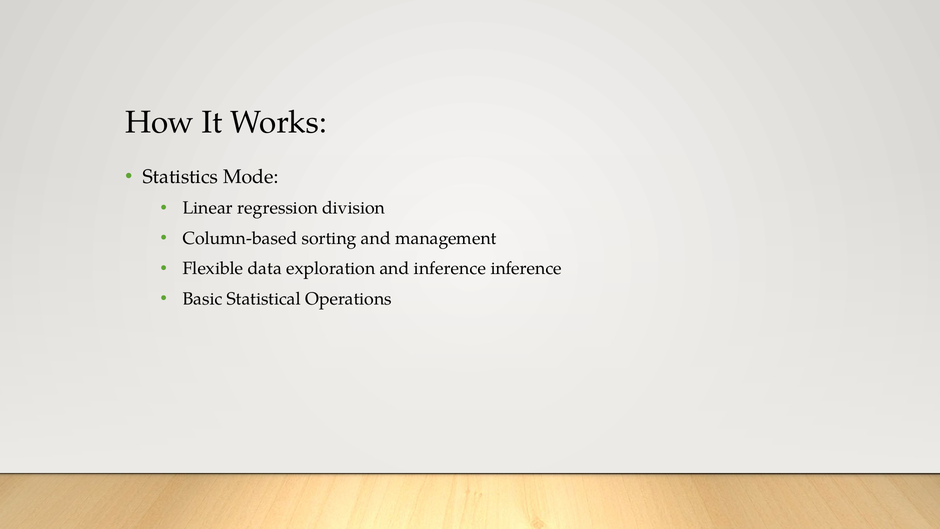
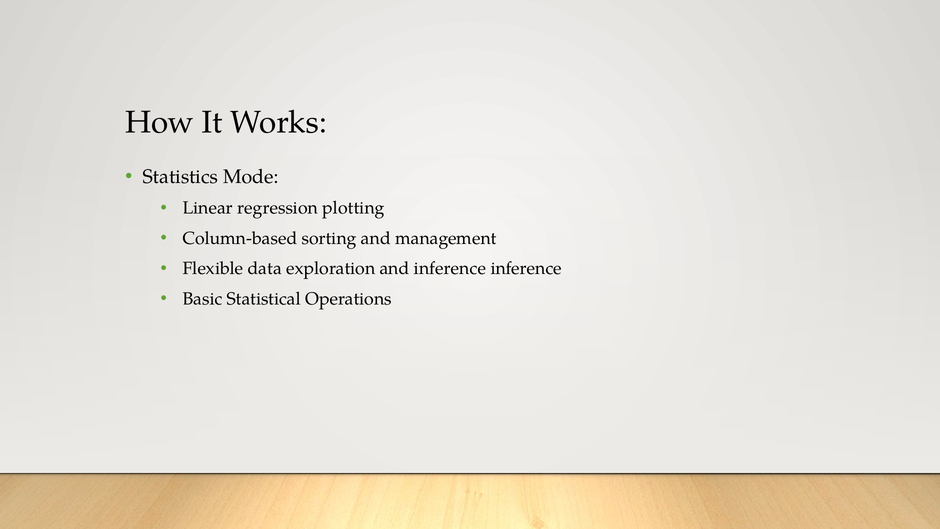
division: division -> plotting
